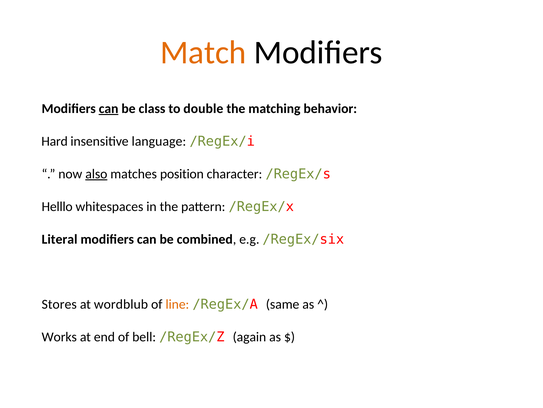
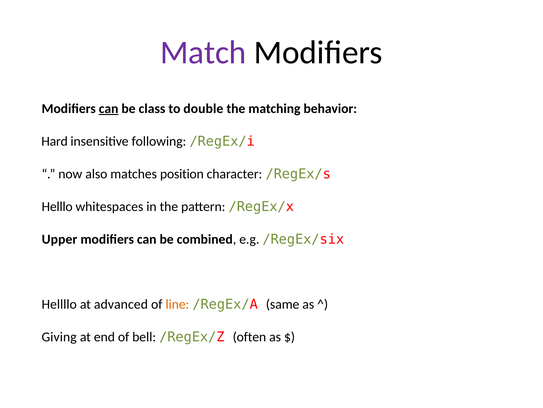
Match colour: orange -> purple
language: language -> following
also underline: present -> none
Literal: Literal -> Upper
Stores: Stores -> Hellllo
wordblub: wordblub -> advanced
Works: Works -> Giving
again: again -> often
